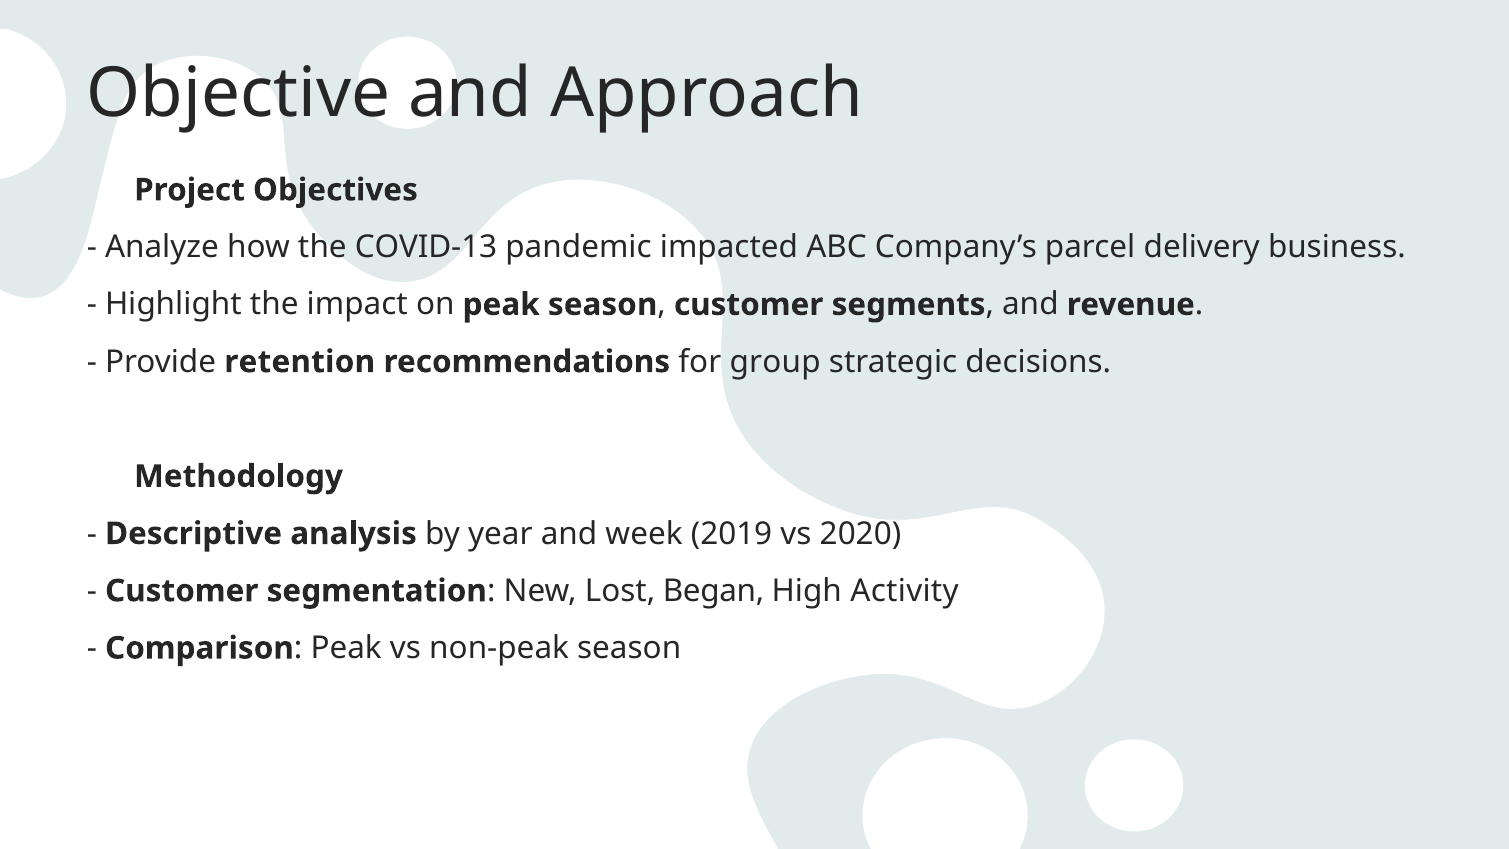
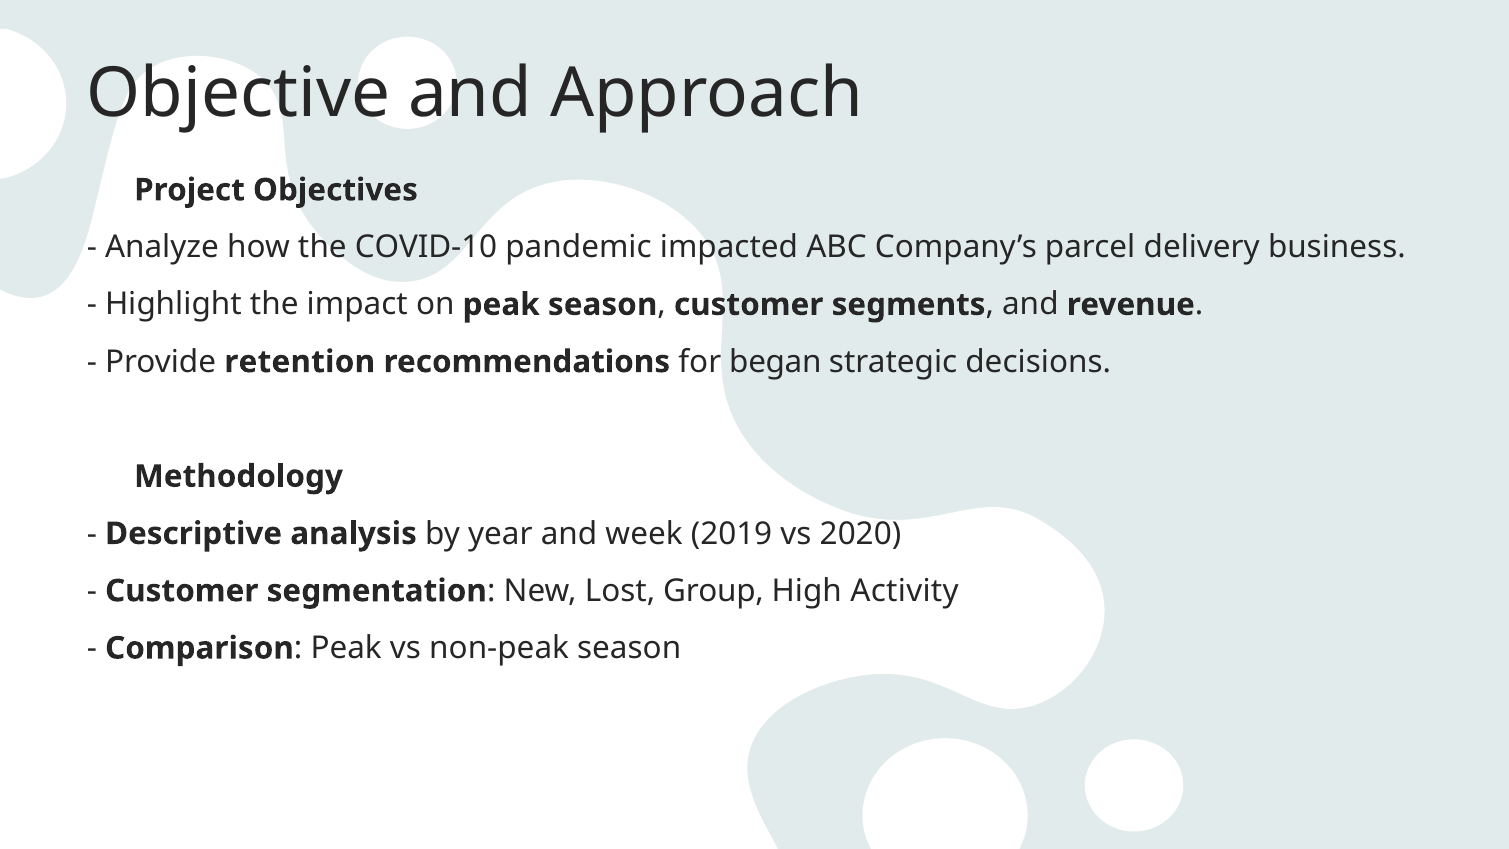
COVID-13: COVID-13 -> COVID-10
group: group -> began
Began: Began -> Group
